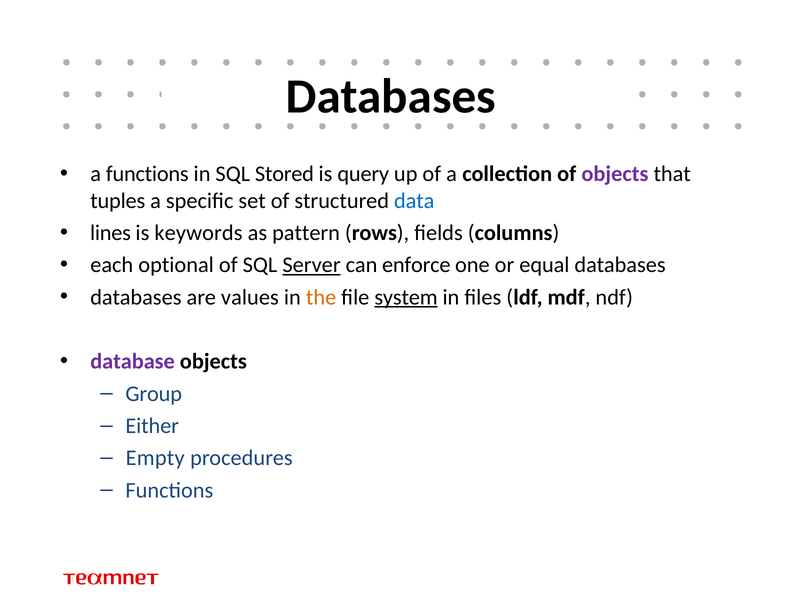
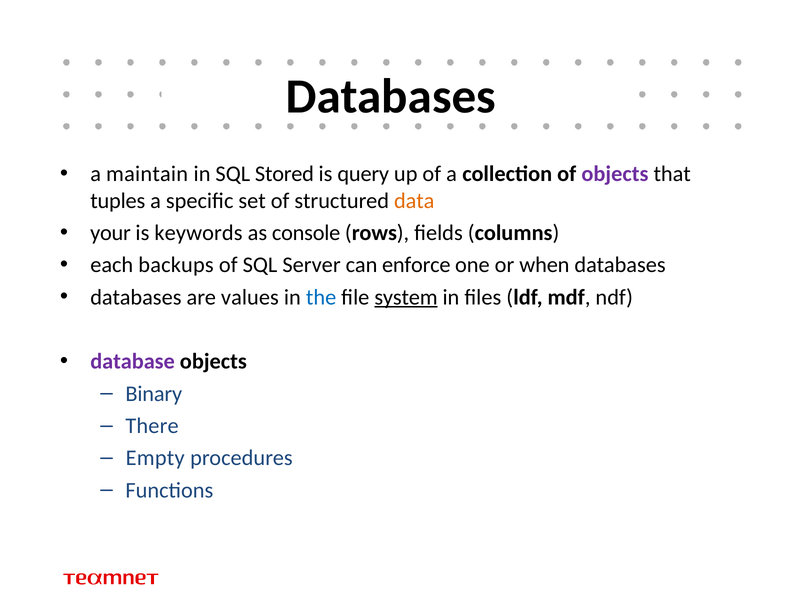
a functions: functions -> maintain
data colour: blue -> orange
lines: lines -> your
pattern: pattern -> console
optional: optional -> backups
Server underline: present -> none
equal: equal -> when
the colour: orange -> blue
Group: Group -> Binary
Either: Either -> There
